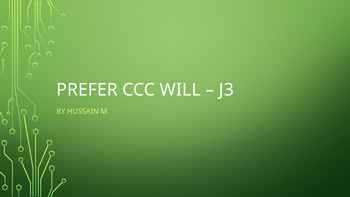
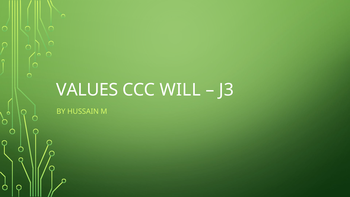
PREFER: PREFER -> VALUES
